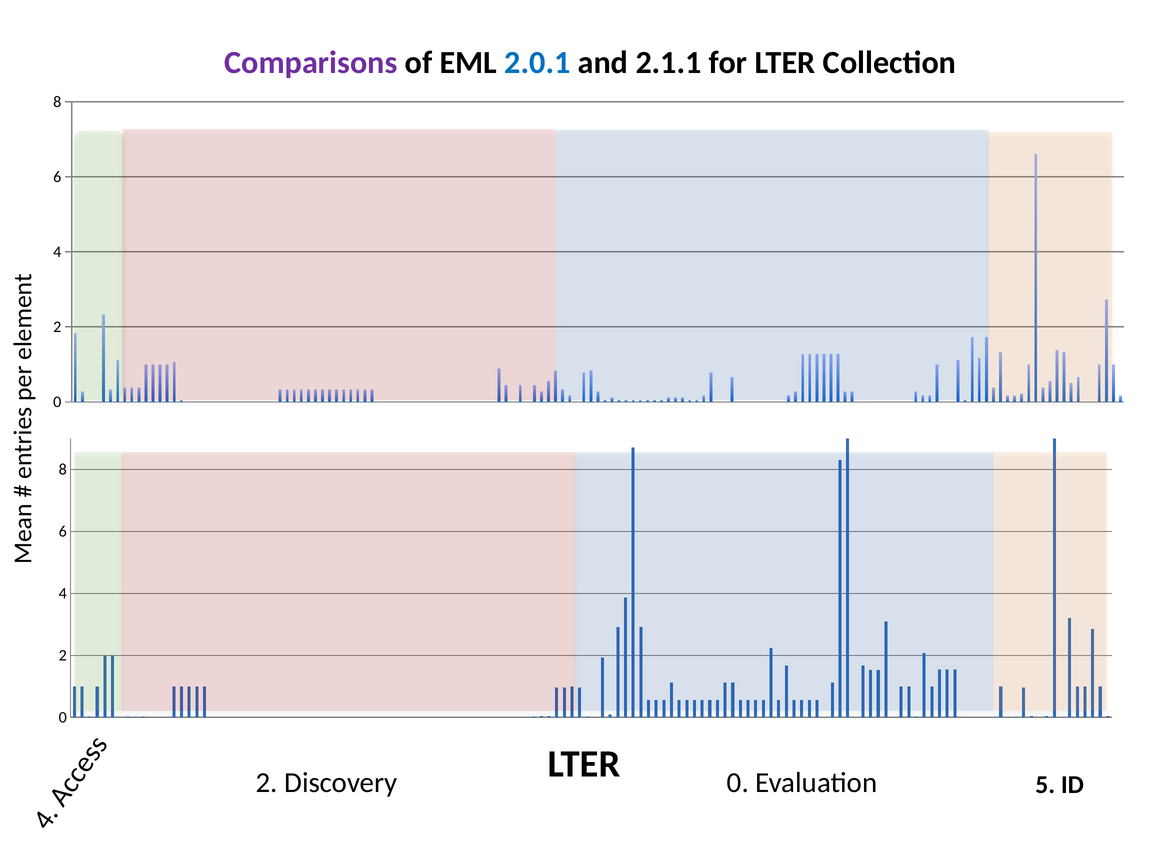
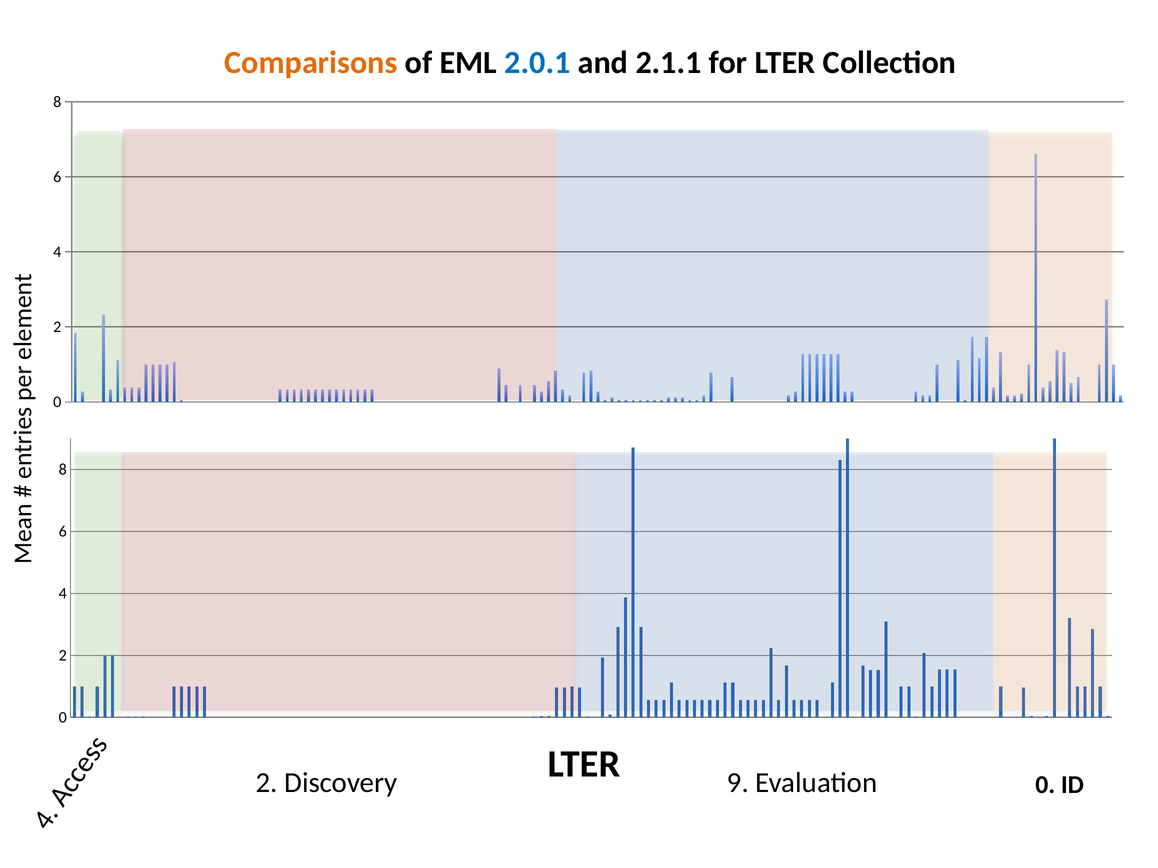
Comparisons colour: purple -> orange
Discovery 0: 0 -> 9
Evaluation 5: 5 -> 0
